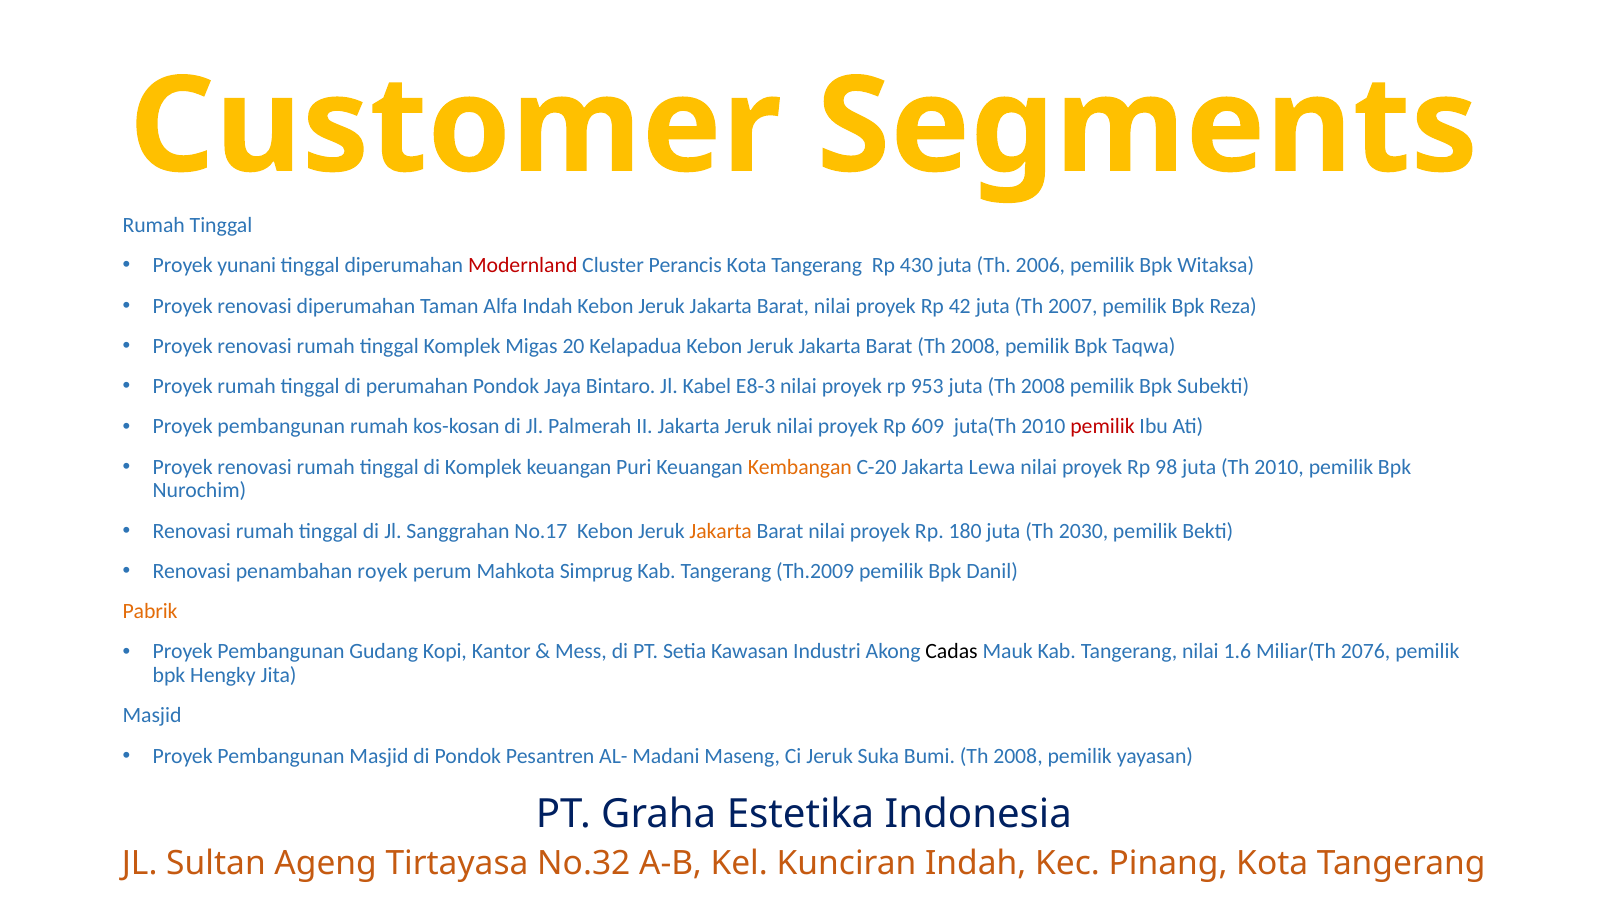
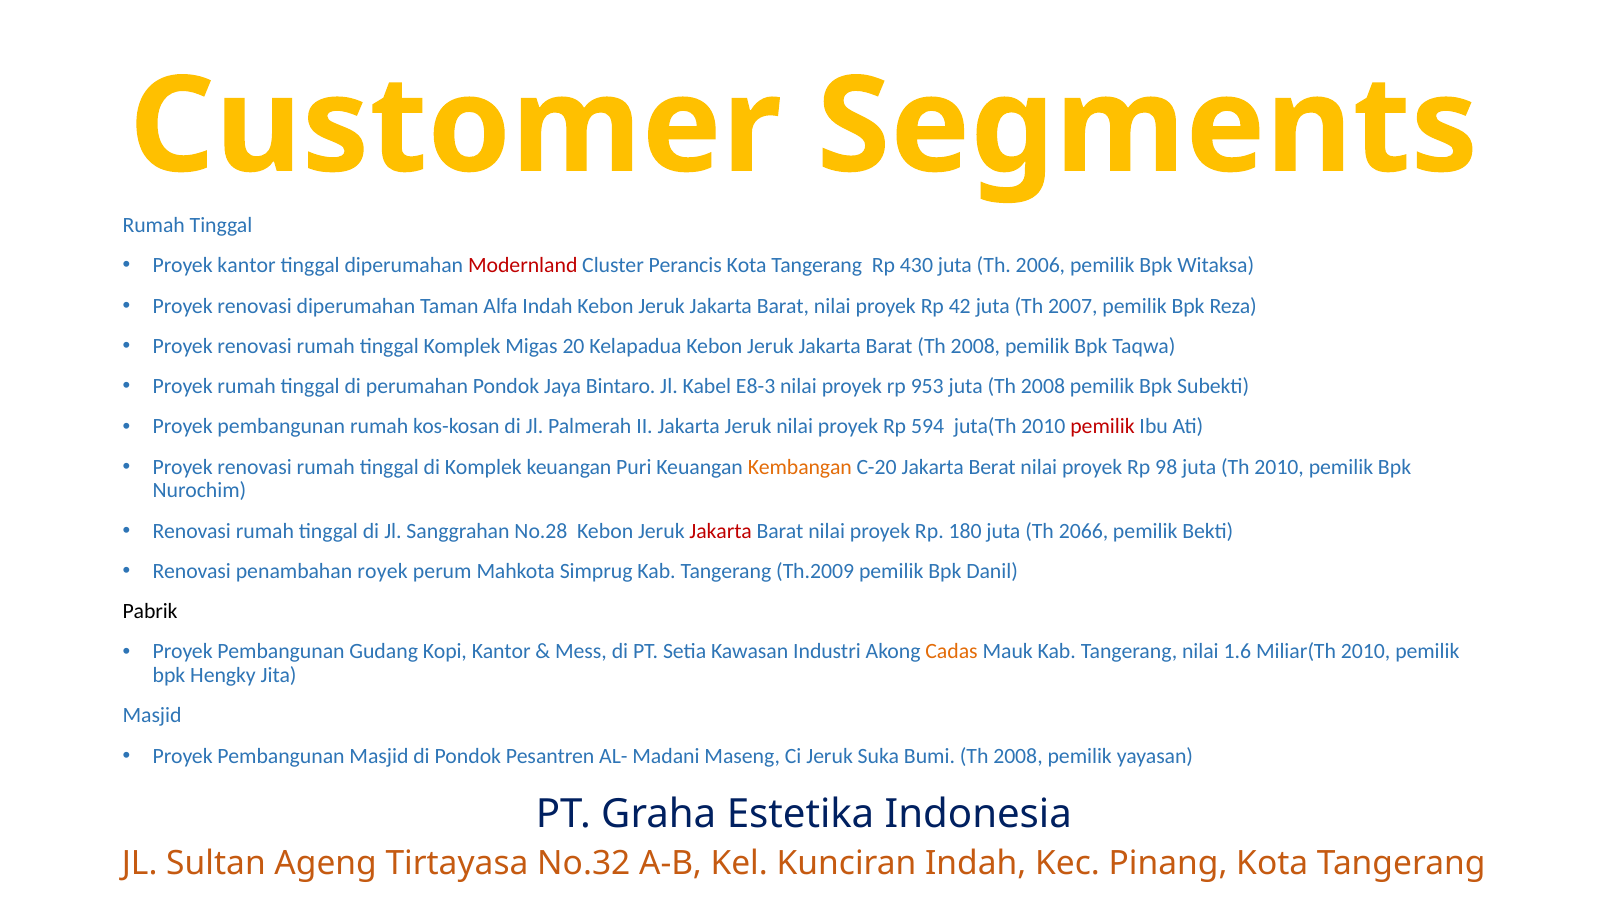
Proyek yunani: yunani -> kantor
609: 609 -> 594
Lewa: Lewa -> Berat
No.17: No.17 -> No.28
Jakarta at (721, 531) colour: orange -> red
2030: 2030 -> 2066
Pabrik colour: orange -> black
Cadas colour: black -> orange
Miliar(Th 2076: 2076 -> 2010
